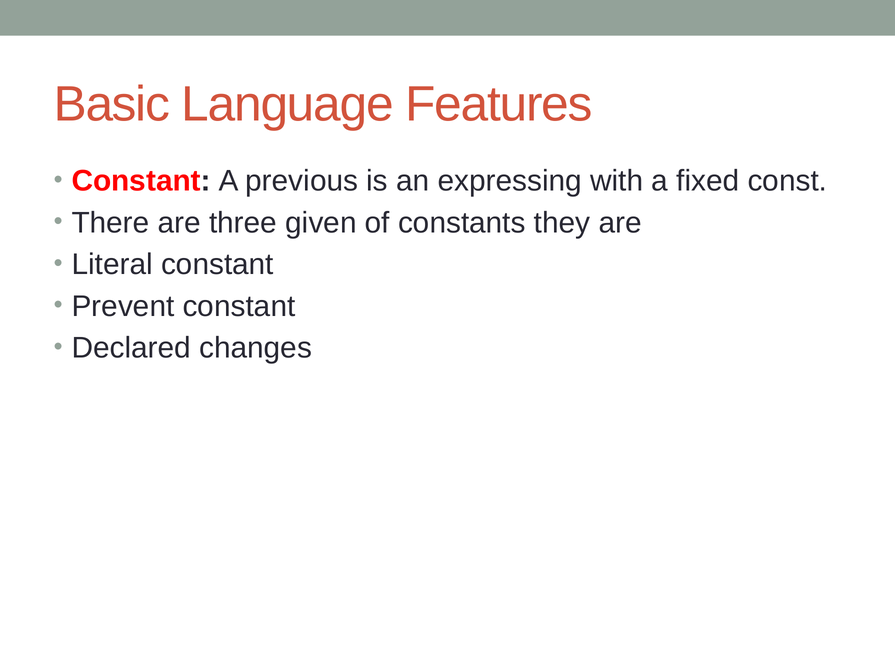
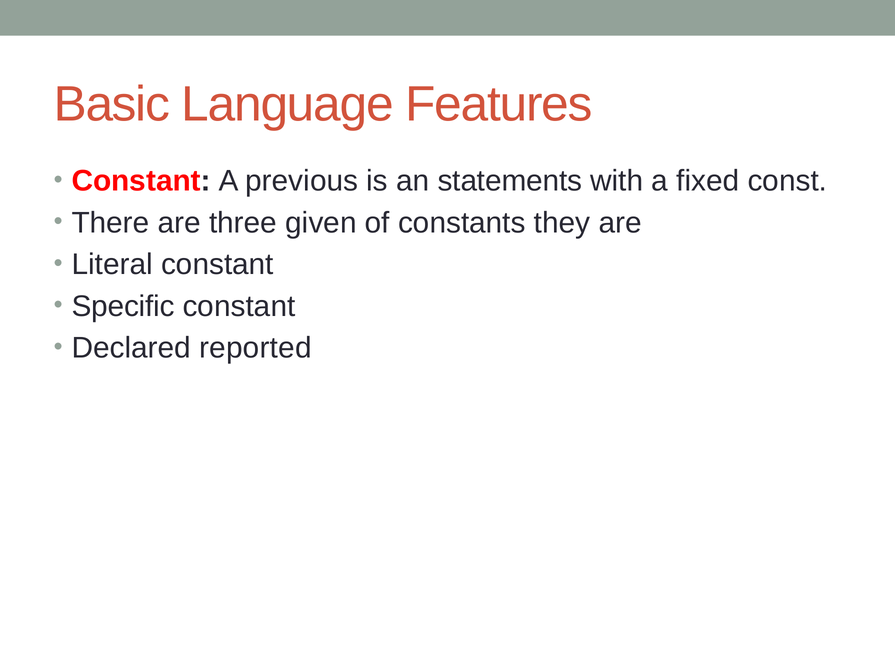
expressing: expressing -> statements
Prevent: Prevent -> Specific
changes: changes -> reported
